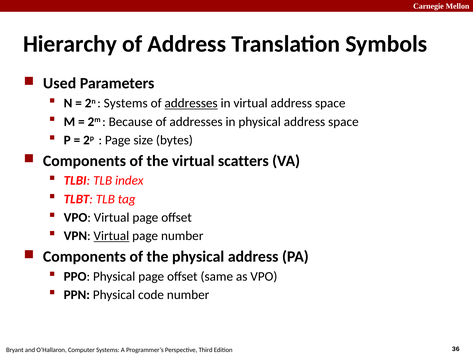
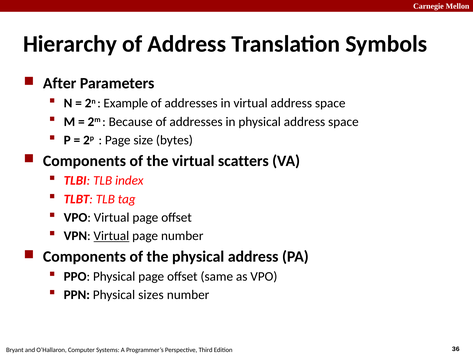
Used: Used -> After
Systems at (126, 103): Systems -> Example
addresses at (191, 103) underline: present -> none
code: code -> sizes
